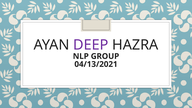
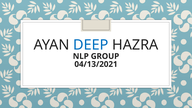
DEEP colour: purple -> blue
